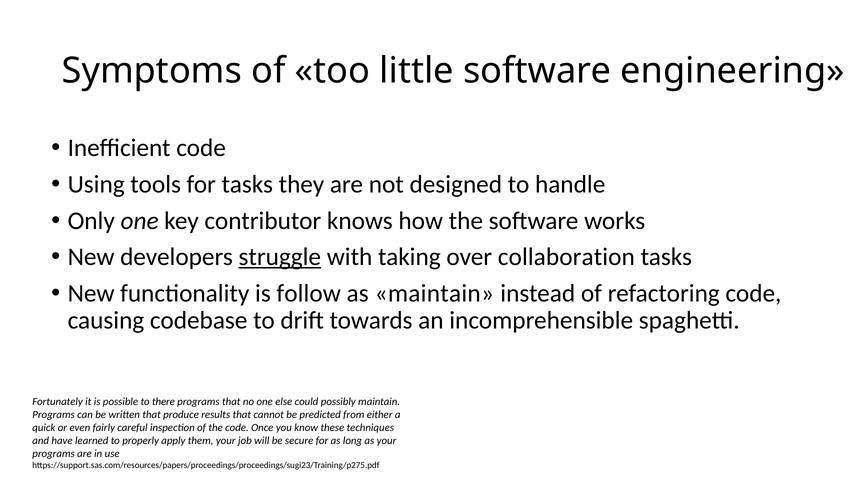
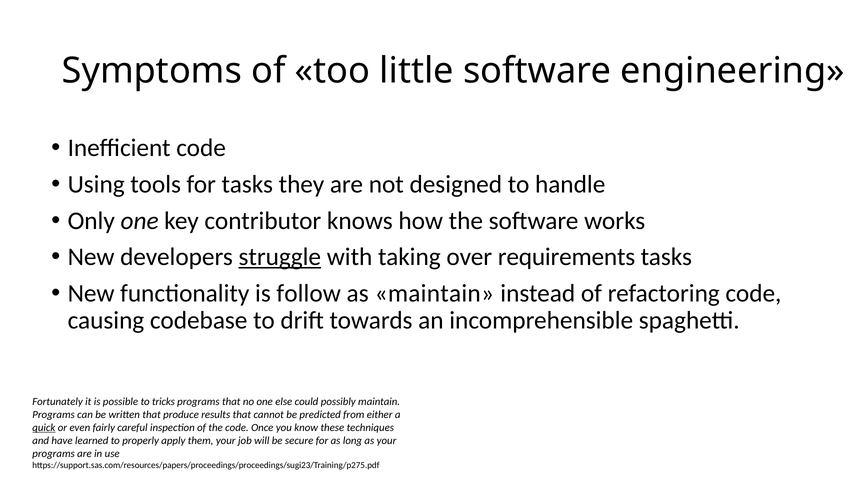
collaboration: collaboration -> requirements
there: there -> tricks
quick underline: none -> present
